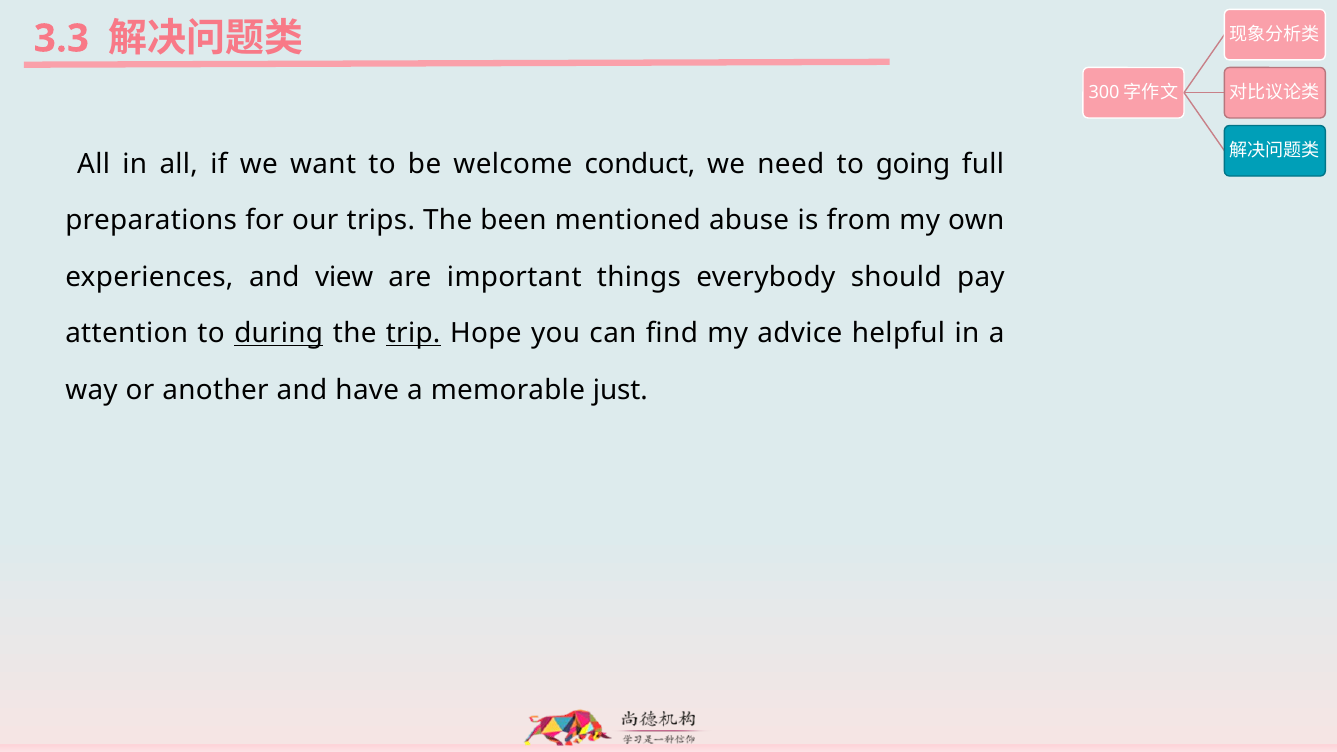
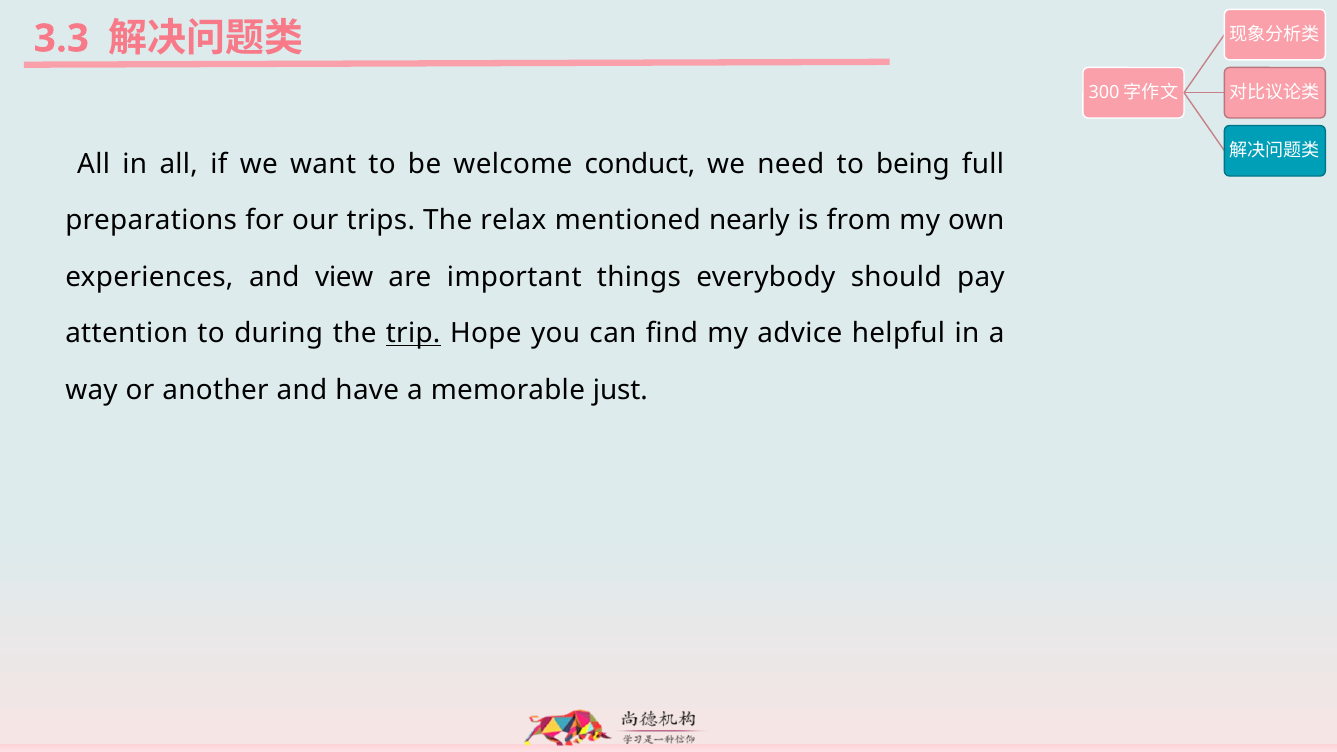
going: going -> being
been: been -> relax
abuse: abuse -> nearly
during underline: present -> none
